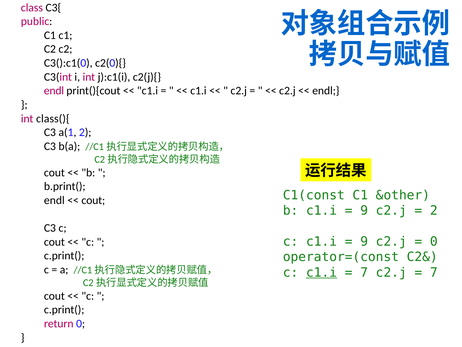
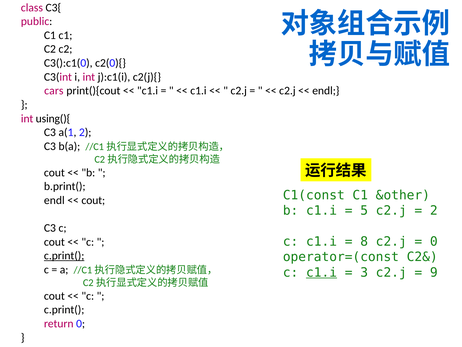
endl at (54, 91): endl -> cars
class(){: class(){ -> using(){
9 at (364, 210): 9 -> 5
9 at (364, 241): 9 -> 8
c.print( at (64, 255) underline: none -> present
7 at (364, 272): 7 -> 3
7 at (434, 272): 7 -> 9
